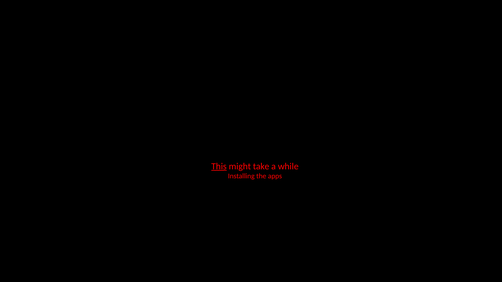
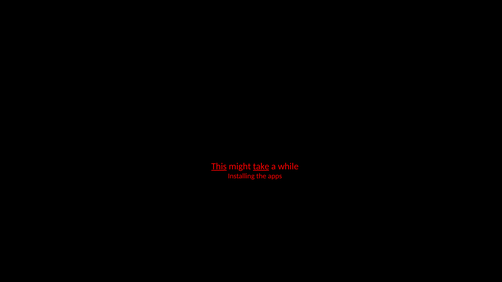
take underline: none -> present
